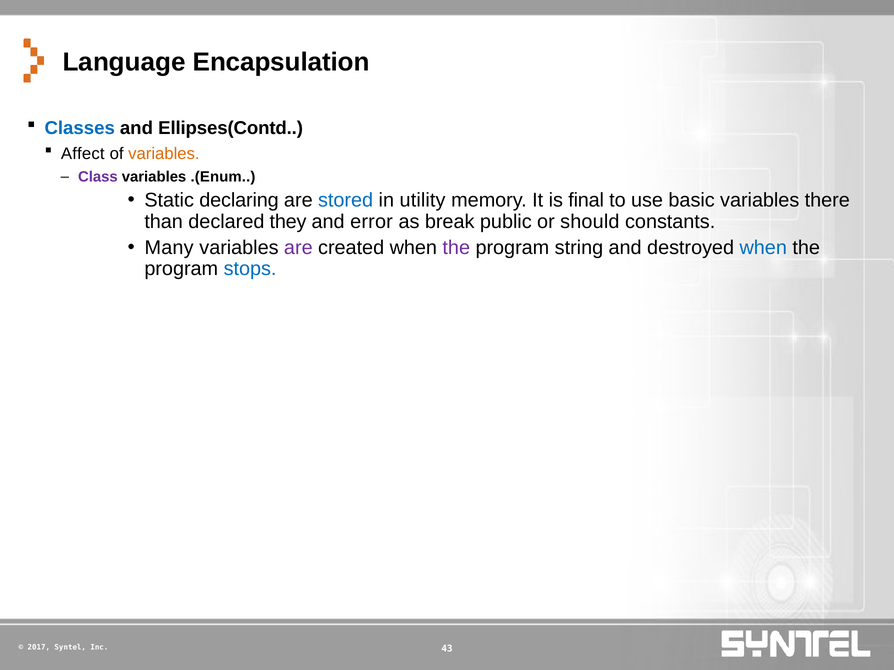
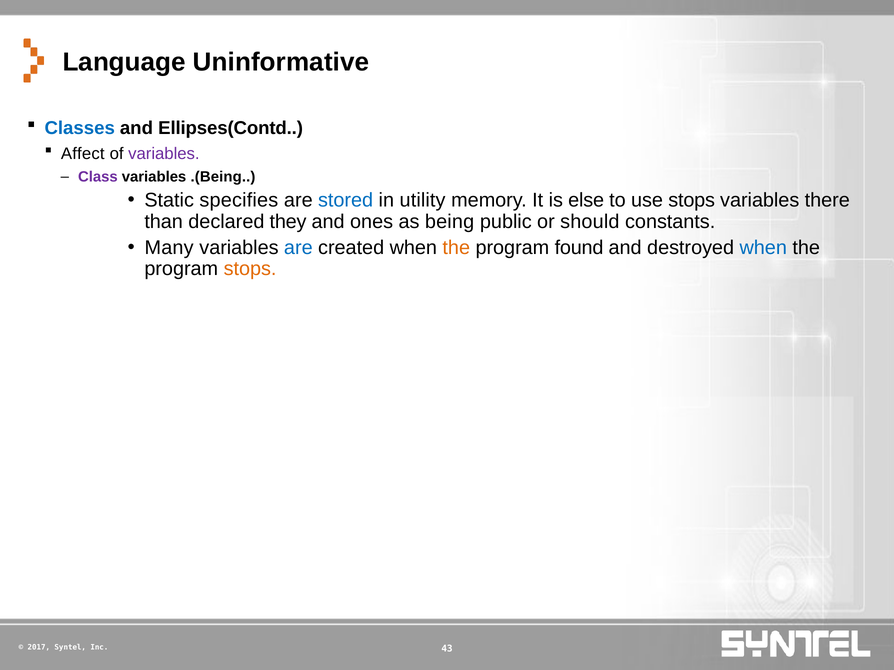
Encapsulation: Encapsulation -> Uninformative
variables at (164, 154) colour: orange -> purple
.(Enum: .(Enum -> .(Being
declaring: declaring -> specifies
final: final -> else
use basic: basic -> stops
error: error -> ones
break: break -> being
are at (298, 248) colour: purple -> blue
the at (456, 248) colour: purple -> orange
string: string -> found
stops at (250, 269) colour: blue -> orange
